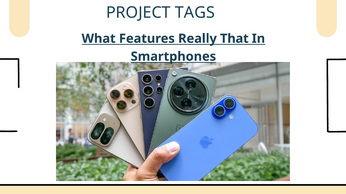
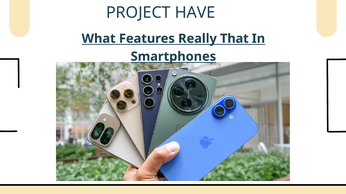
TAGS: TAGS -> HAVE
